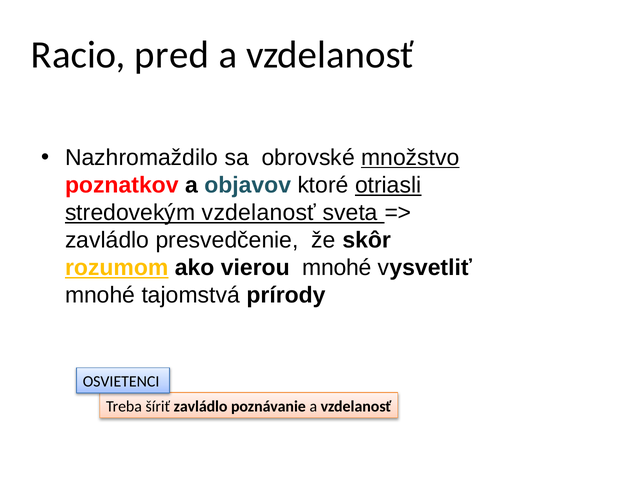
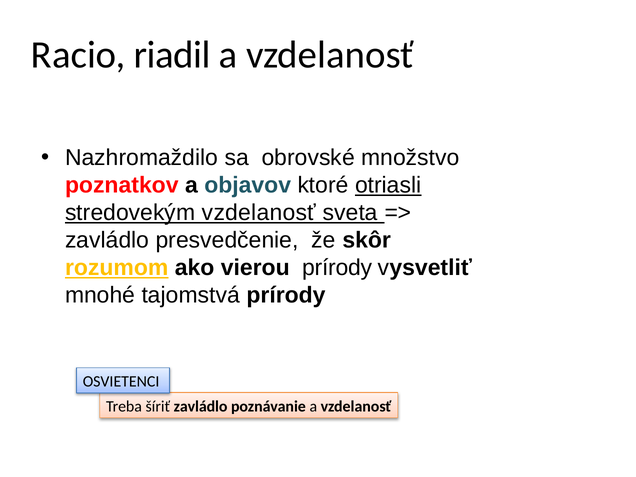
pred: pred -> riadil
množstvo underline: present -> none
vieroui mnohé: mnohé -> prírody
